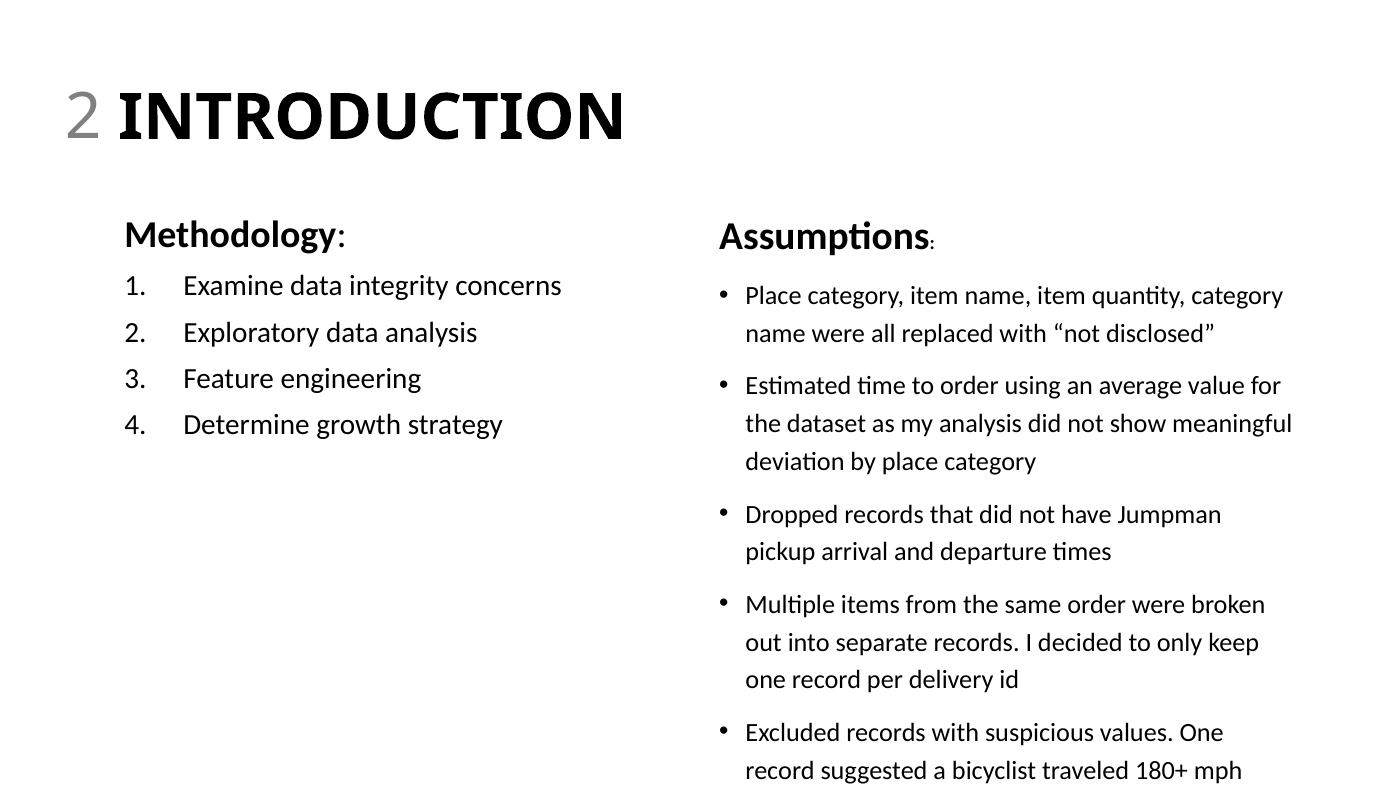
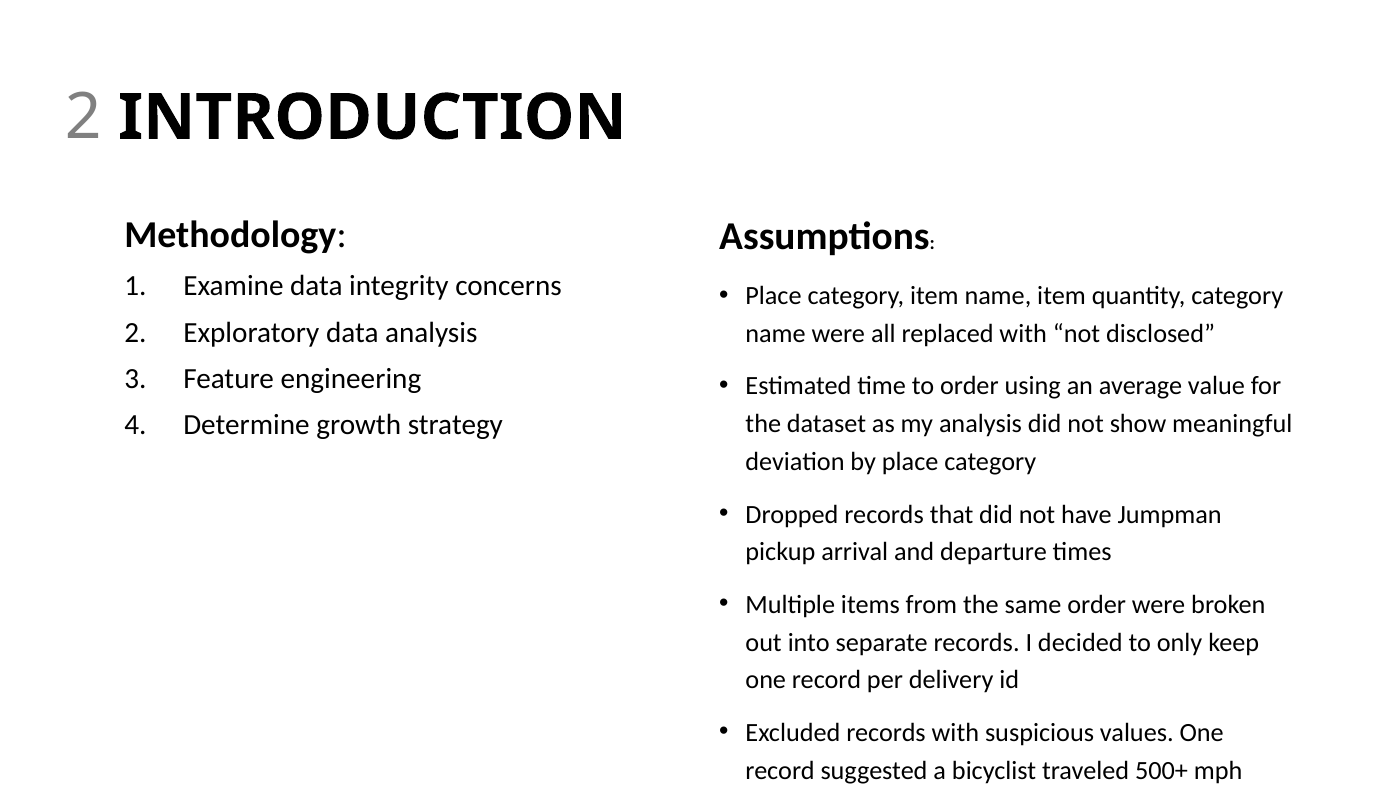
180+: 180+ -> 500+
